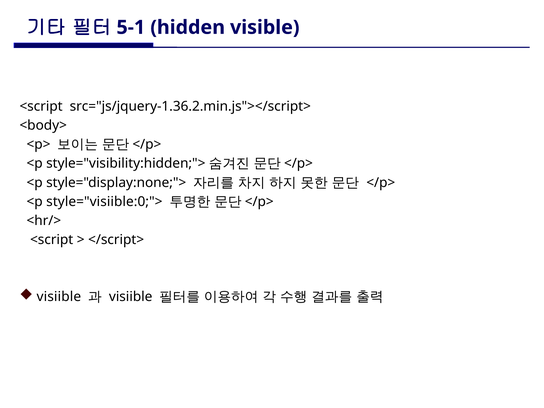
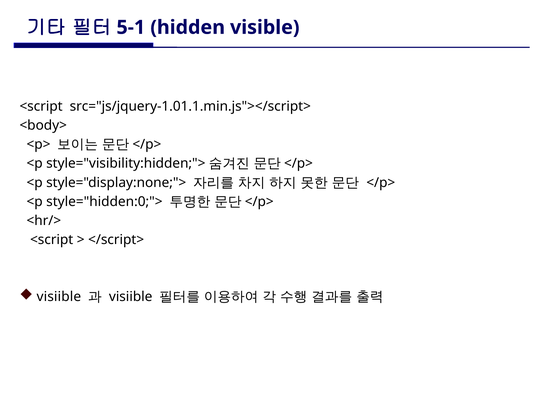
src="js/jquery-1.36.2.min.js"></script>: src="js/jquery-1.36.2.min.js"></script> -> src="js/jquery-1.01.1.min.js"></script>
style="visiible:0;">: style="visiible:0;"> -> style="hidden:0;">
